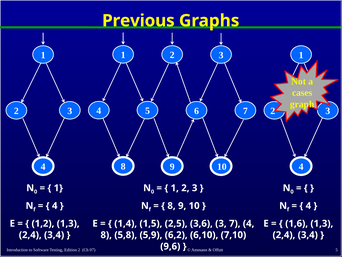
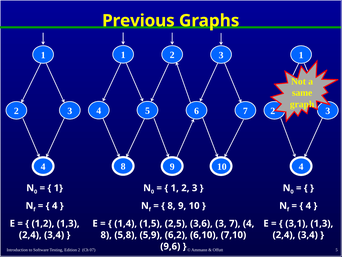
cases: cases -> same
1,6: 1,6 -> 3,1
